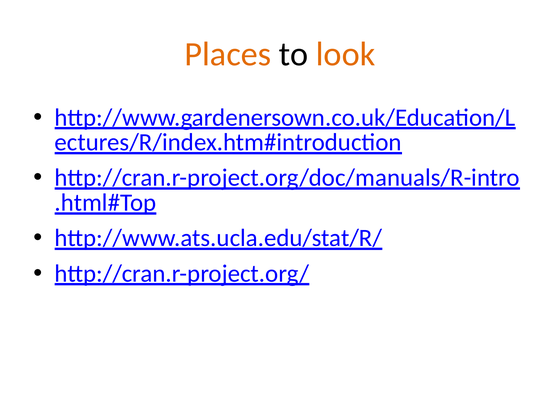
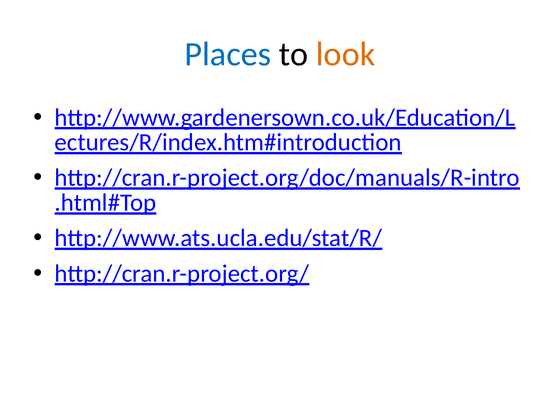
Places colour: orange -> blue
